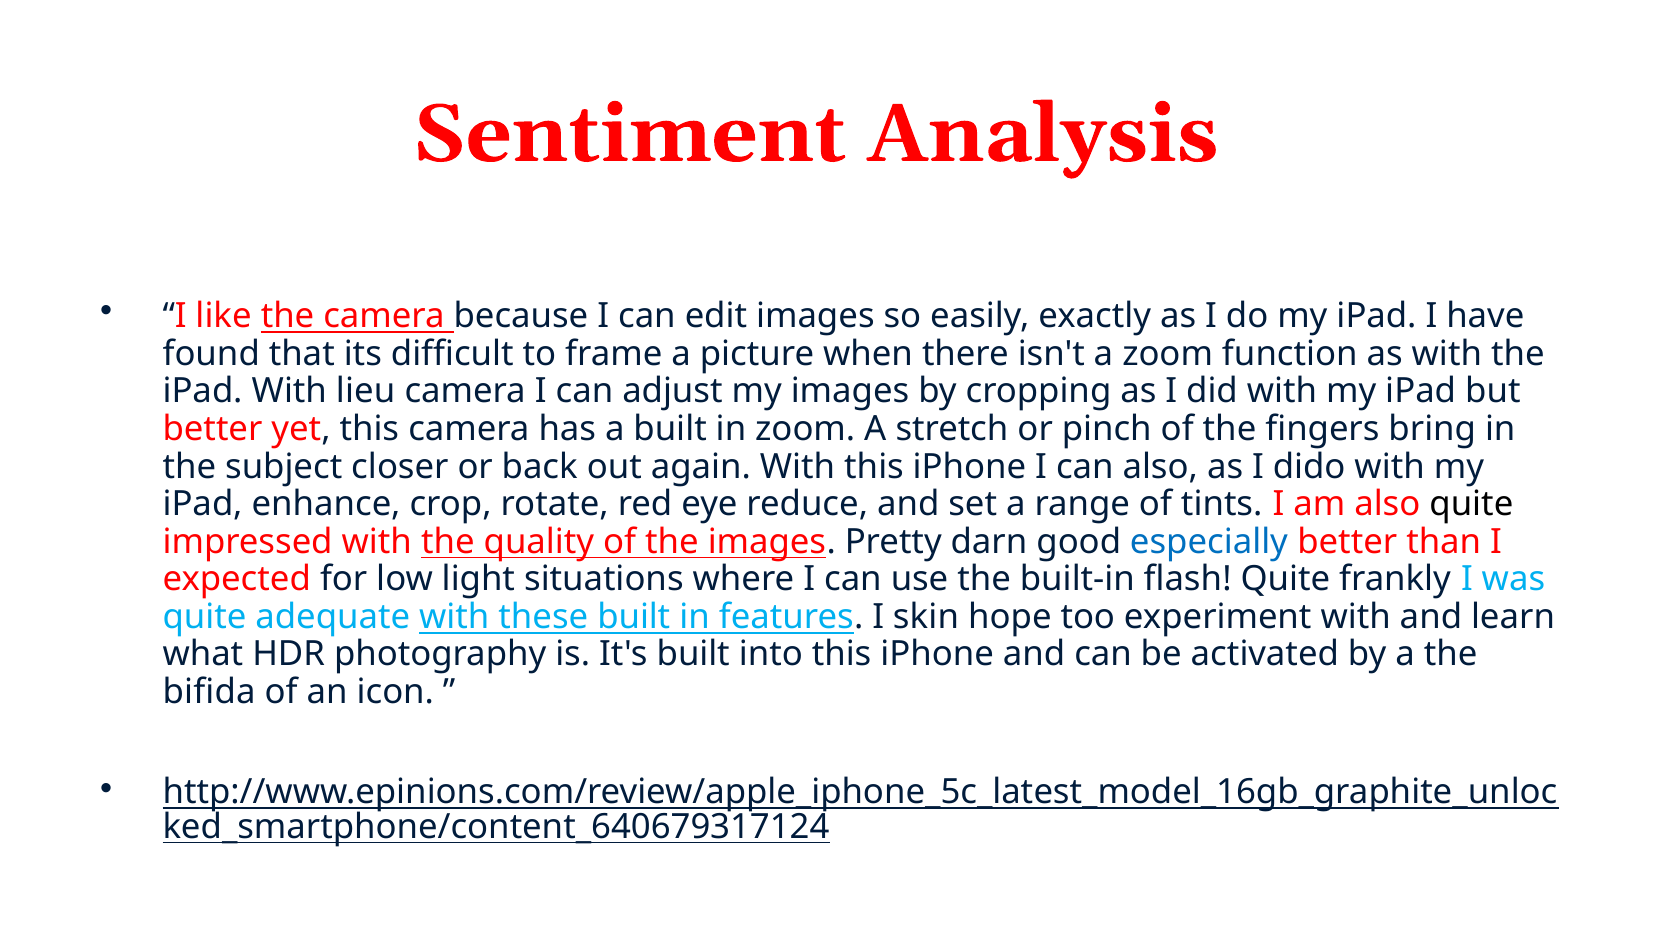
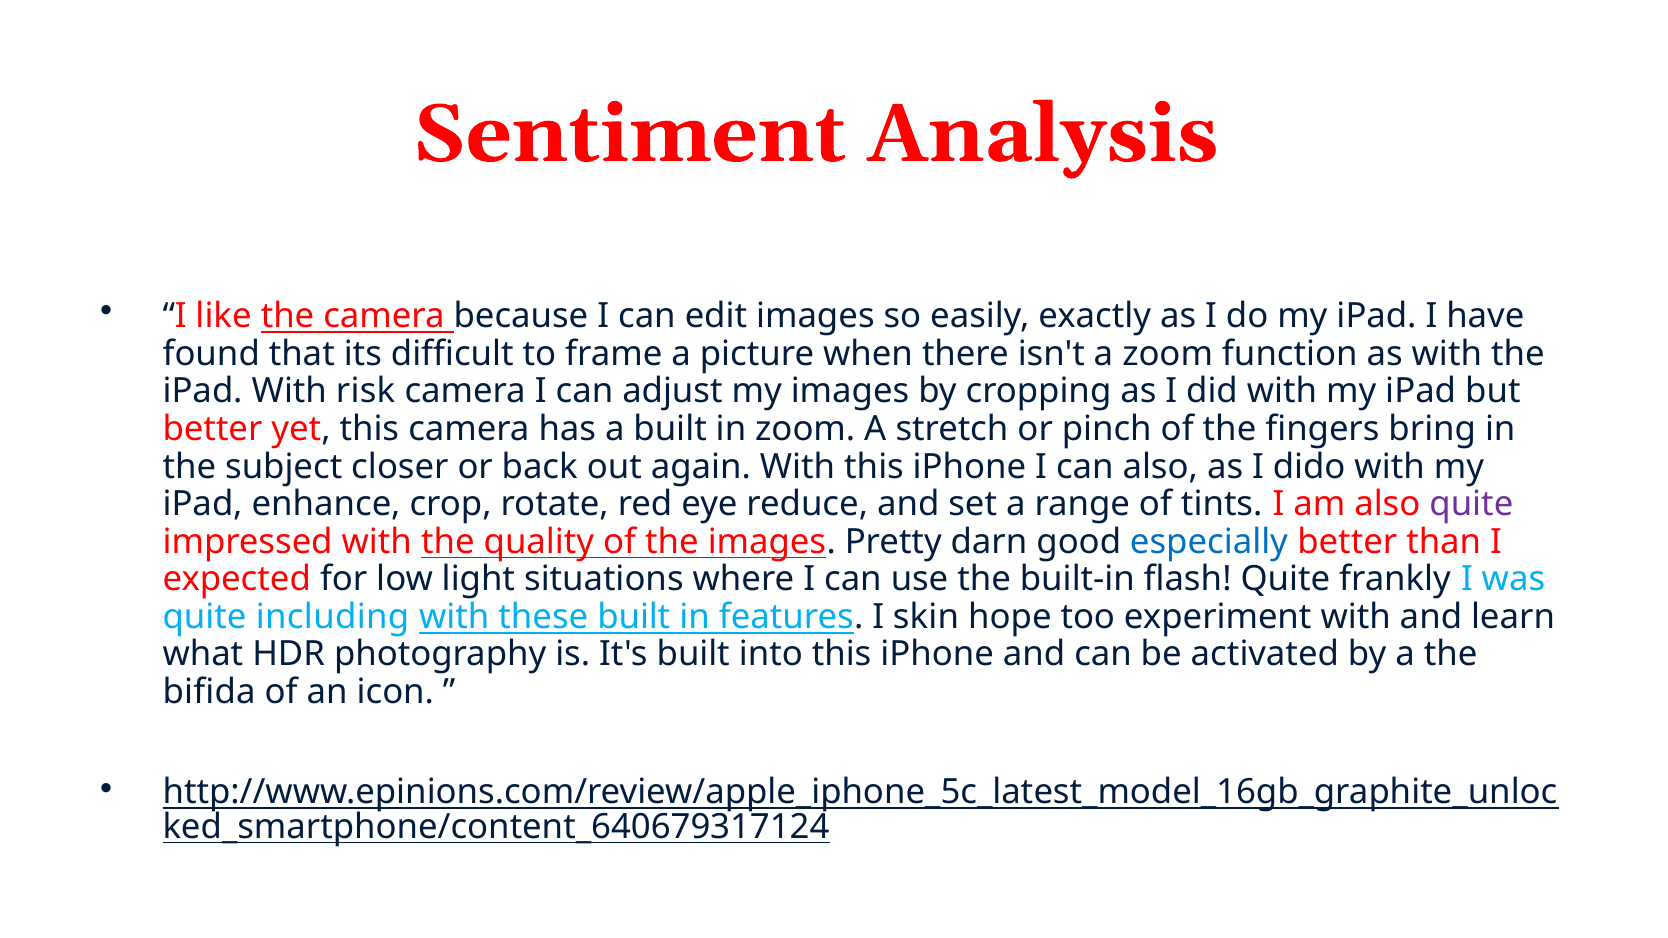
lieu: lieu -> risk
quite at (1471, 504) colour: black -> purple
adequate: adequate -> including
